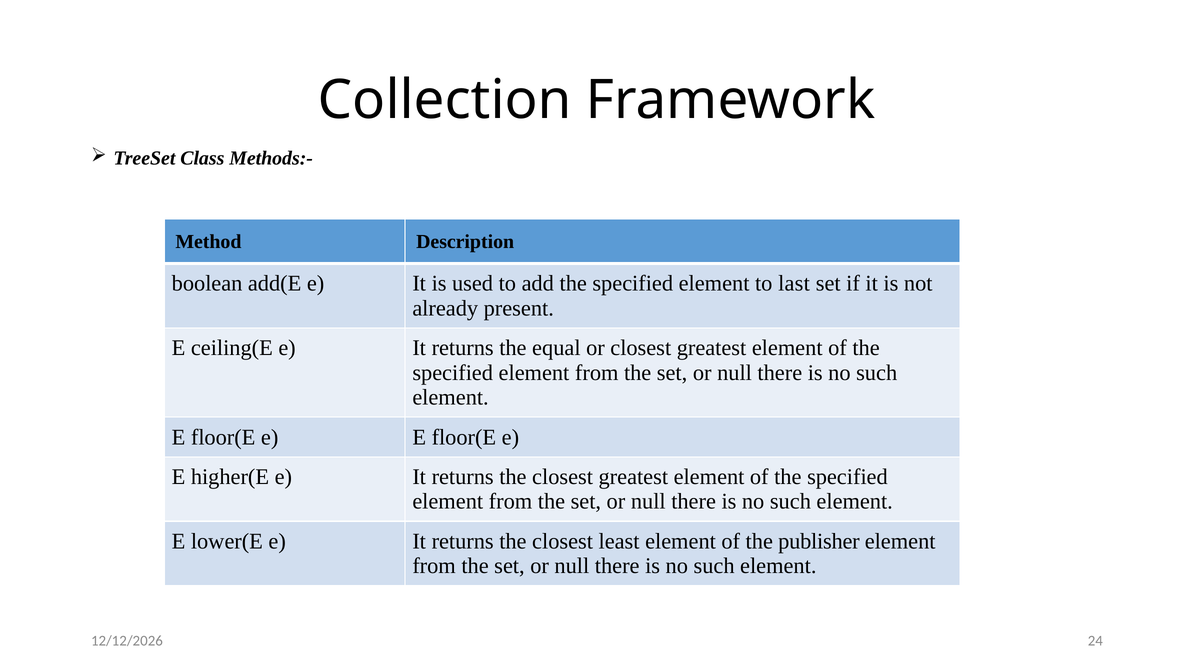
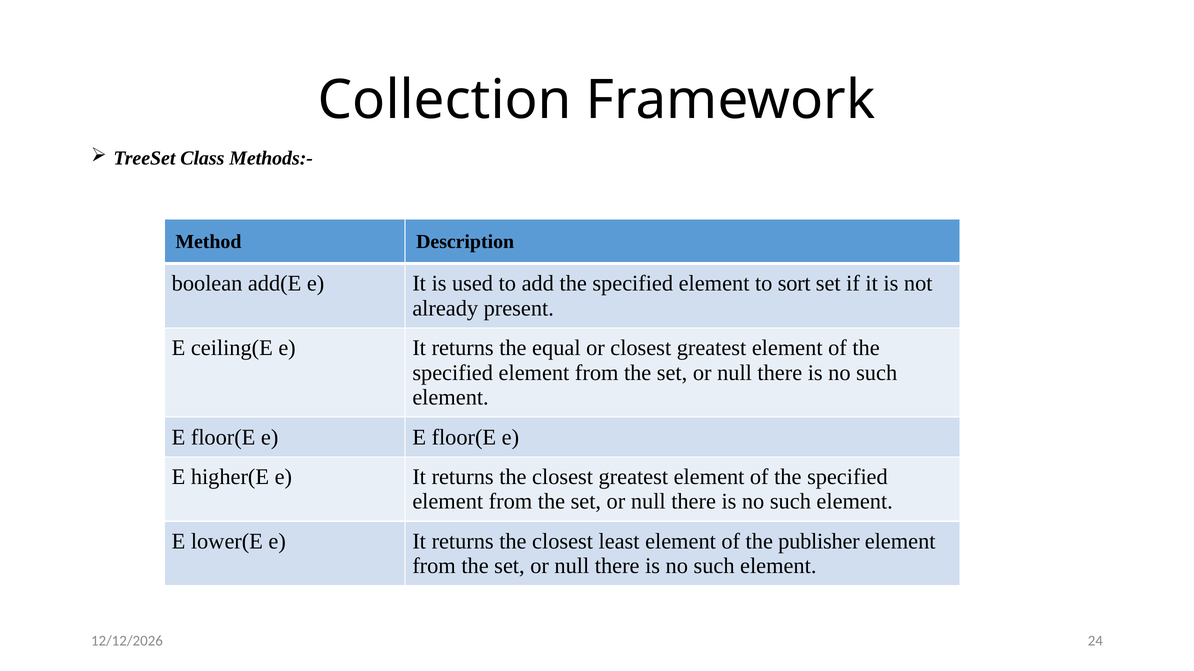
last: last -> sort
